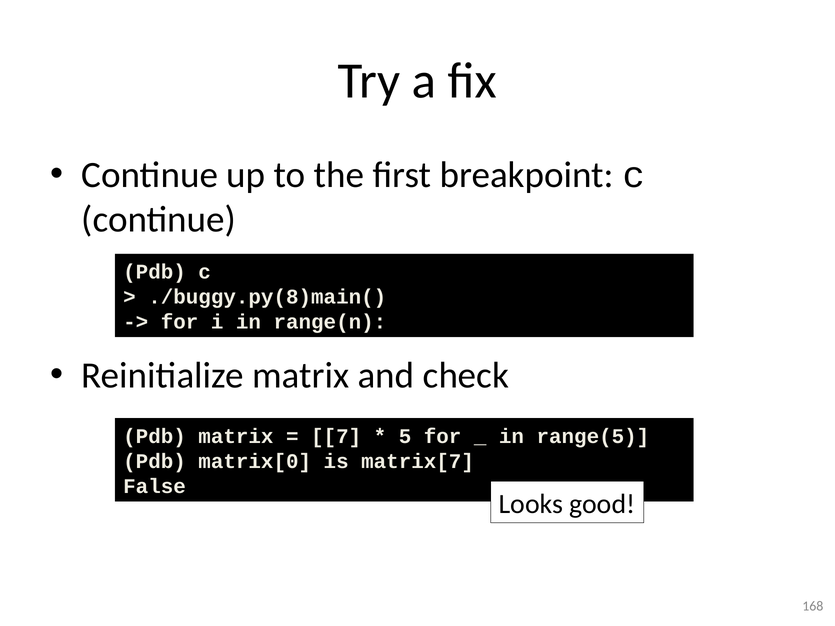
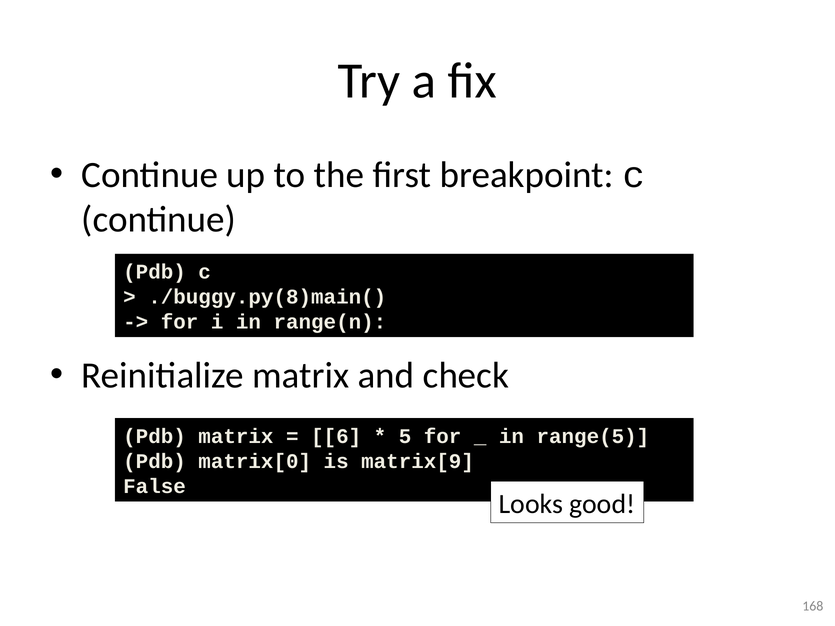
7: 7 -> 6
matrix[7: matrix[7 -> matrix[9
